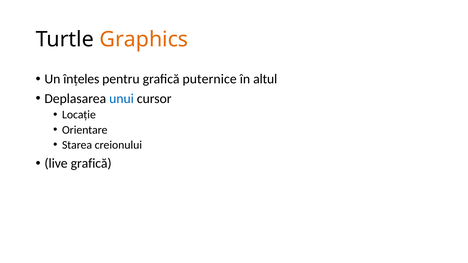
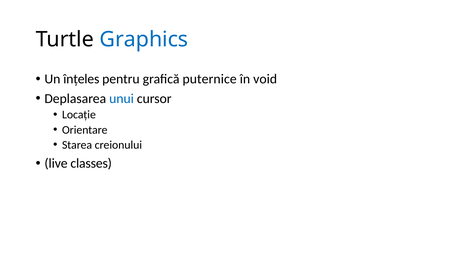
Graphics colour: orange -> blue
altul: altul -> void
live grafică: grafică -> classes
